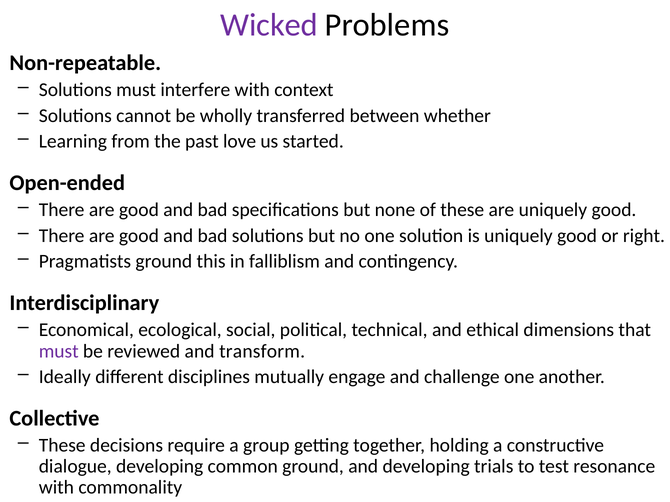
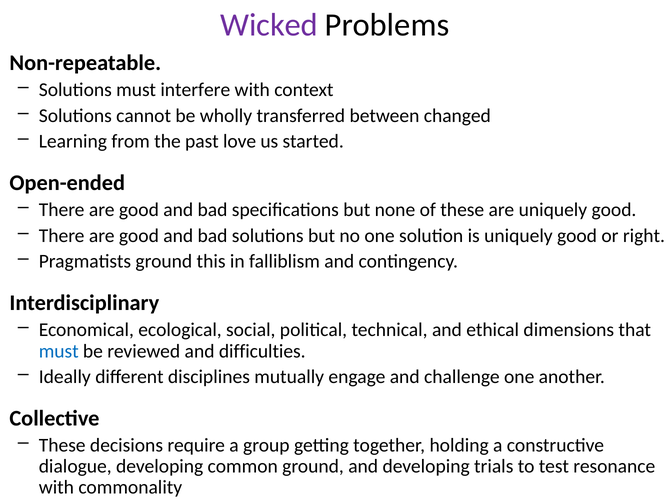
whether: whether -> changed
must at (59, 351) colour: purple -> blue
transform: transform -> difficulties
